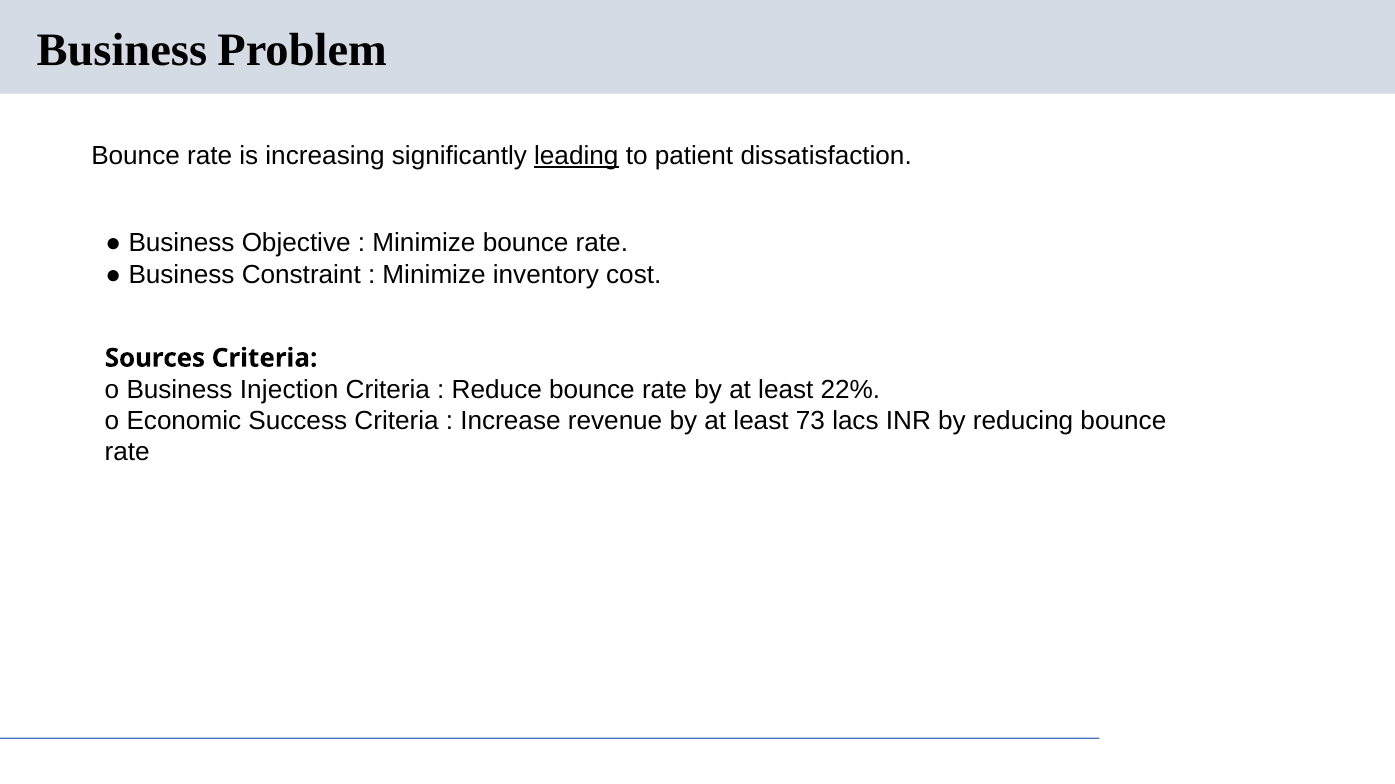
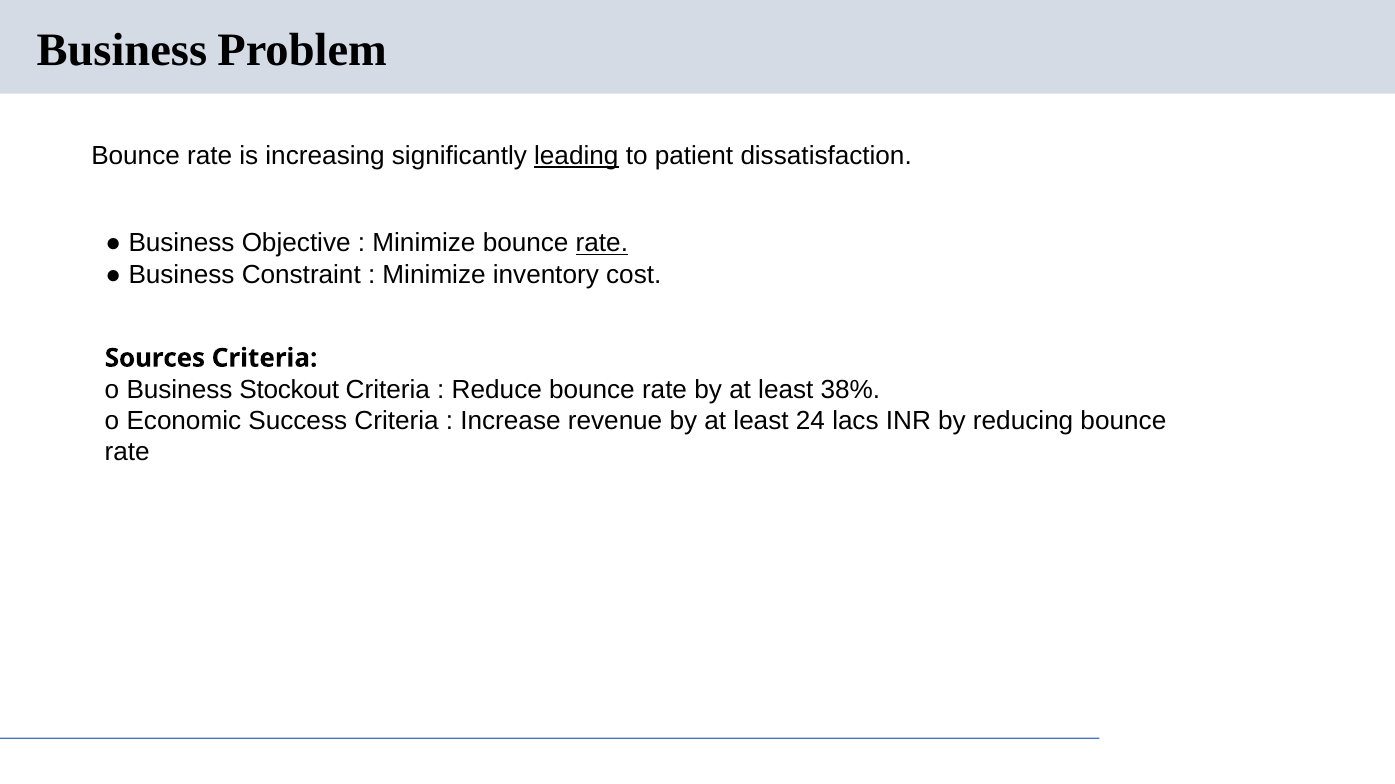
rate at (602, 243) underline: none -> present
Injection: Injection -> Stockout
22%: 22% -> 38%
73: 73 -> 24
